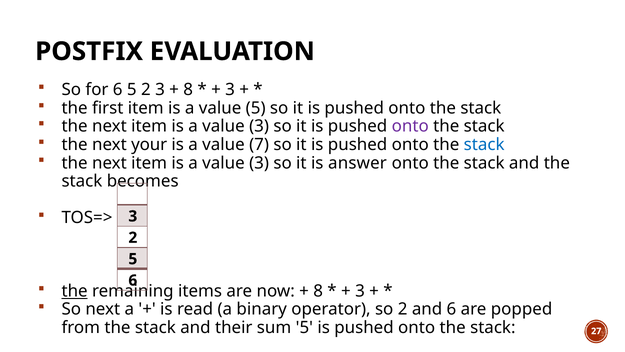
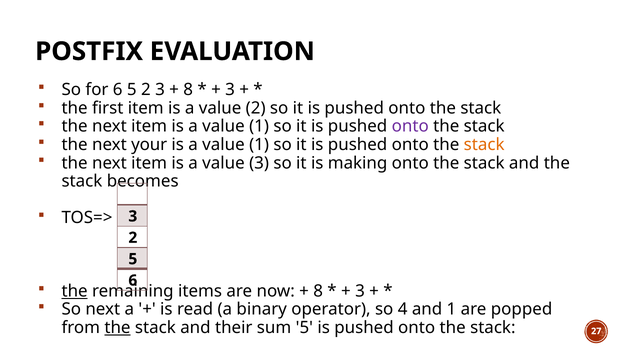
value 5: 5 -> 2
3 at (259, 126): 3 -> 1
7 at (259, 144): 7 -> 1
stack at (484, 144) colour: blue -> orange
answer: answer -> making
so 2: 2 -> 4
and 6: 6 -> 1
the at (117, 327) underline: none -> present
